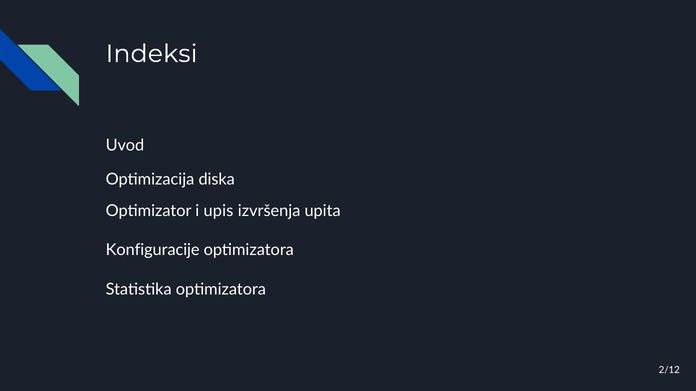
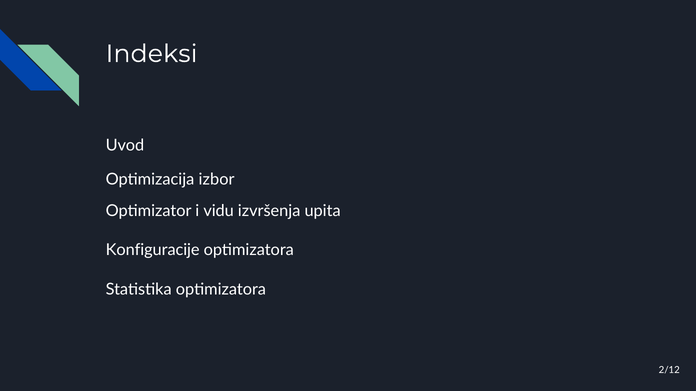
diska: diska -> izbor
upis: upis -> vidu
